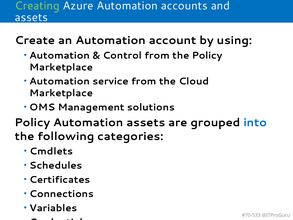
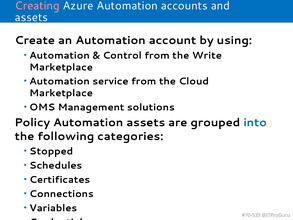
Creating colour: light green -> pink
the Policy: Policy -> Write
Cmdlets: Cmdlets -> Stopped
